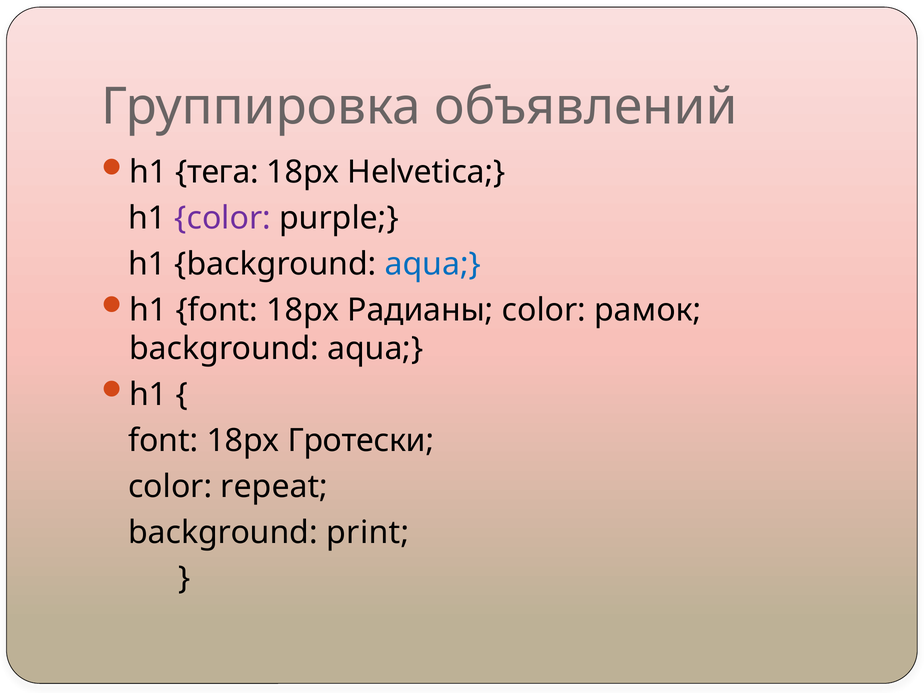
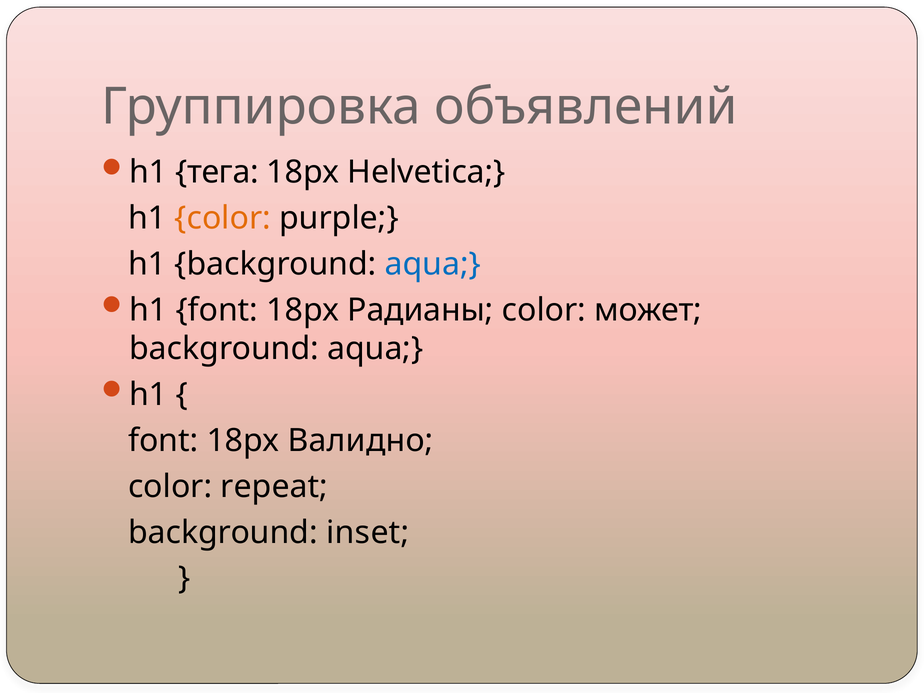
color at (223, 218) colour: purple -> orange
рамок: рамок -> может
Гротески: Гротески -> Валидно
print: print -> inset
